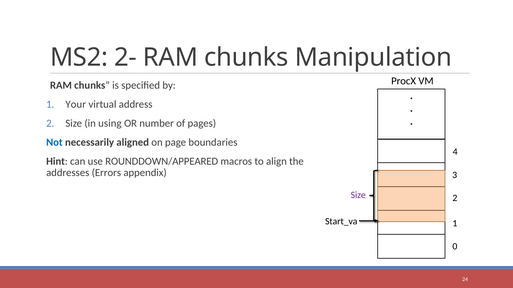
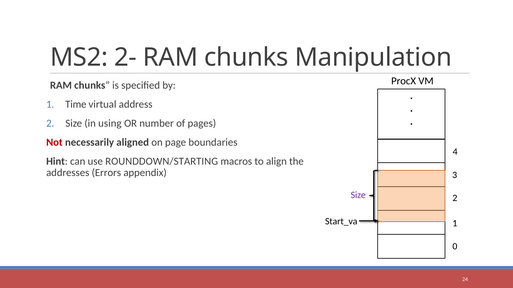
Your: Your -> Time
Not colour: blue -> red
ROUNDDOWN/APPEARED: ROUNDDOWN/APPEARED -> ROUNDDOWN/STARTING
